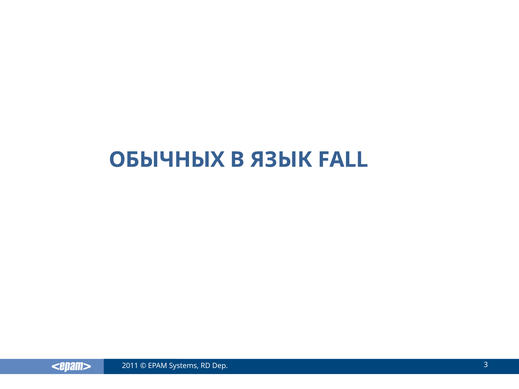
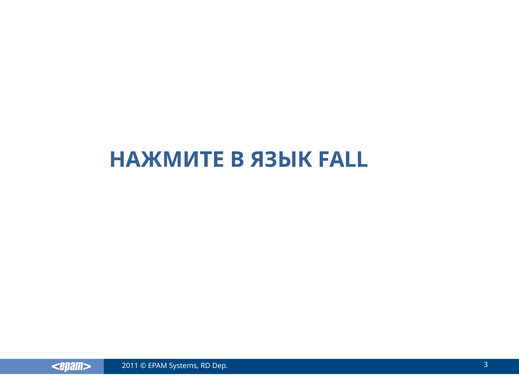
ОБЫЧНЫХ: ОБЫЧНЫХ -> НАЖМИТЕ
